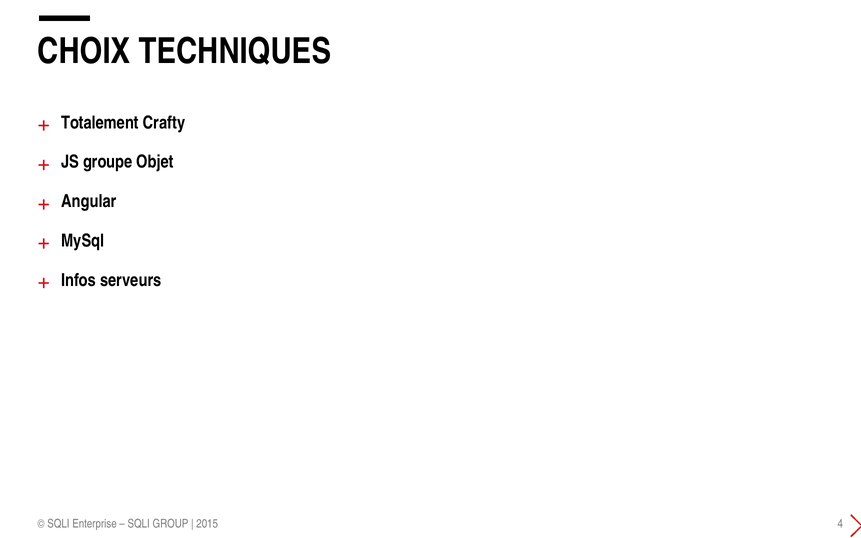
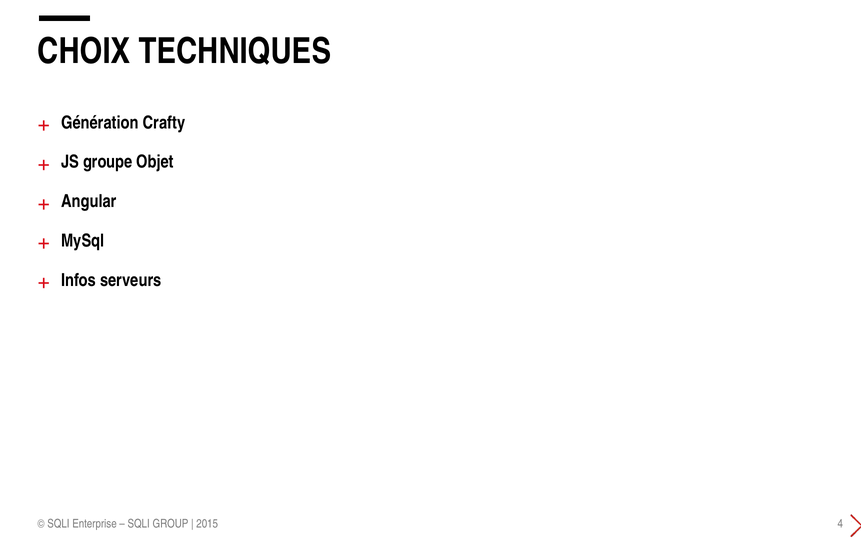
Totalement: Totalement -> Génération
